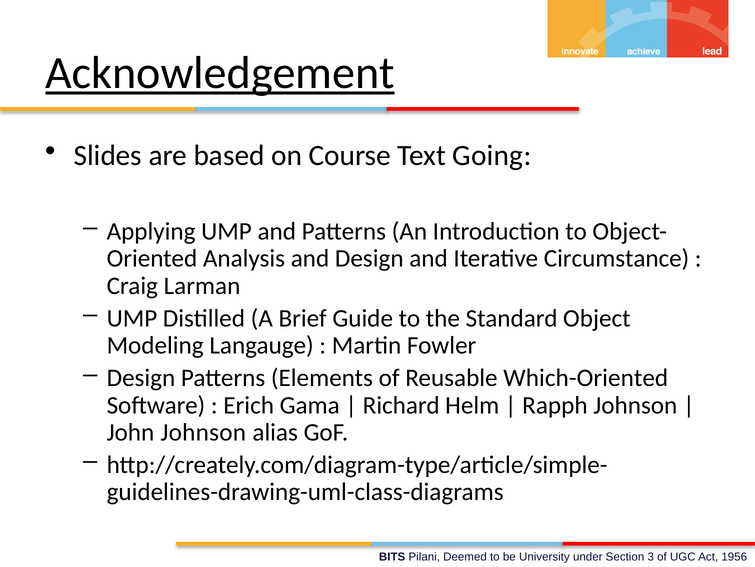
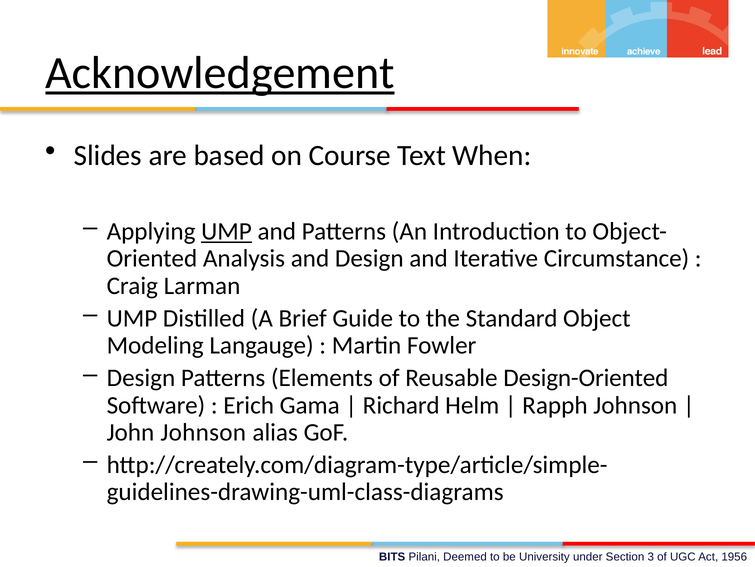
Going: Going -> When
UMP at (226, 231) underline: none -> present
Which-Oriented: Which-Oriented -> Design-Oriented
